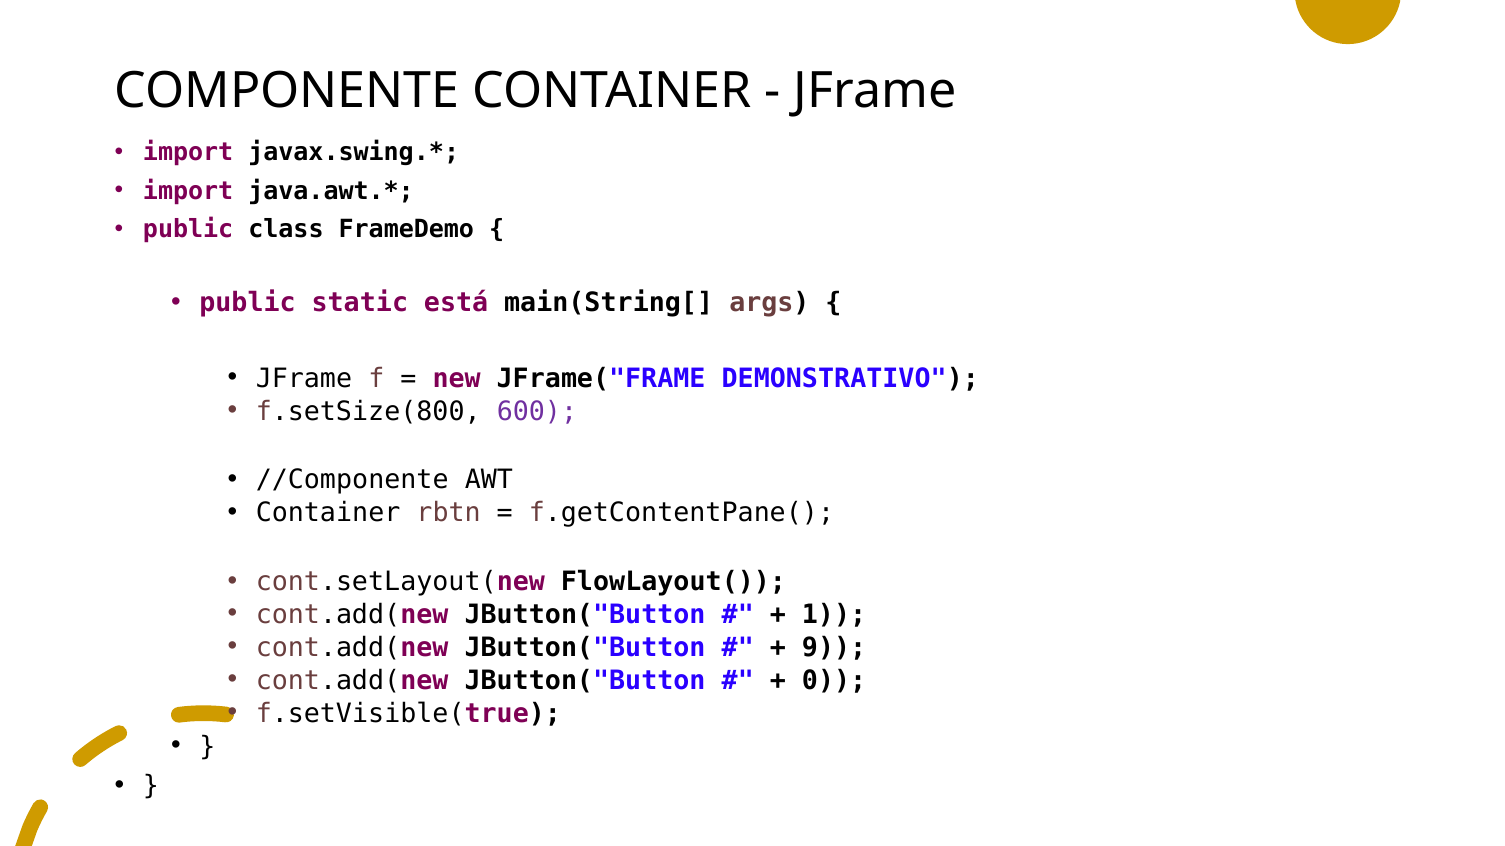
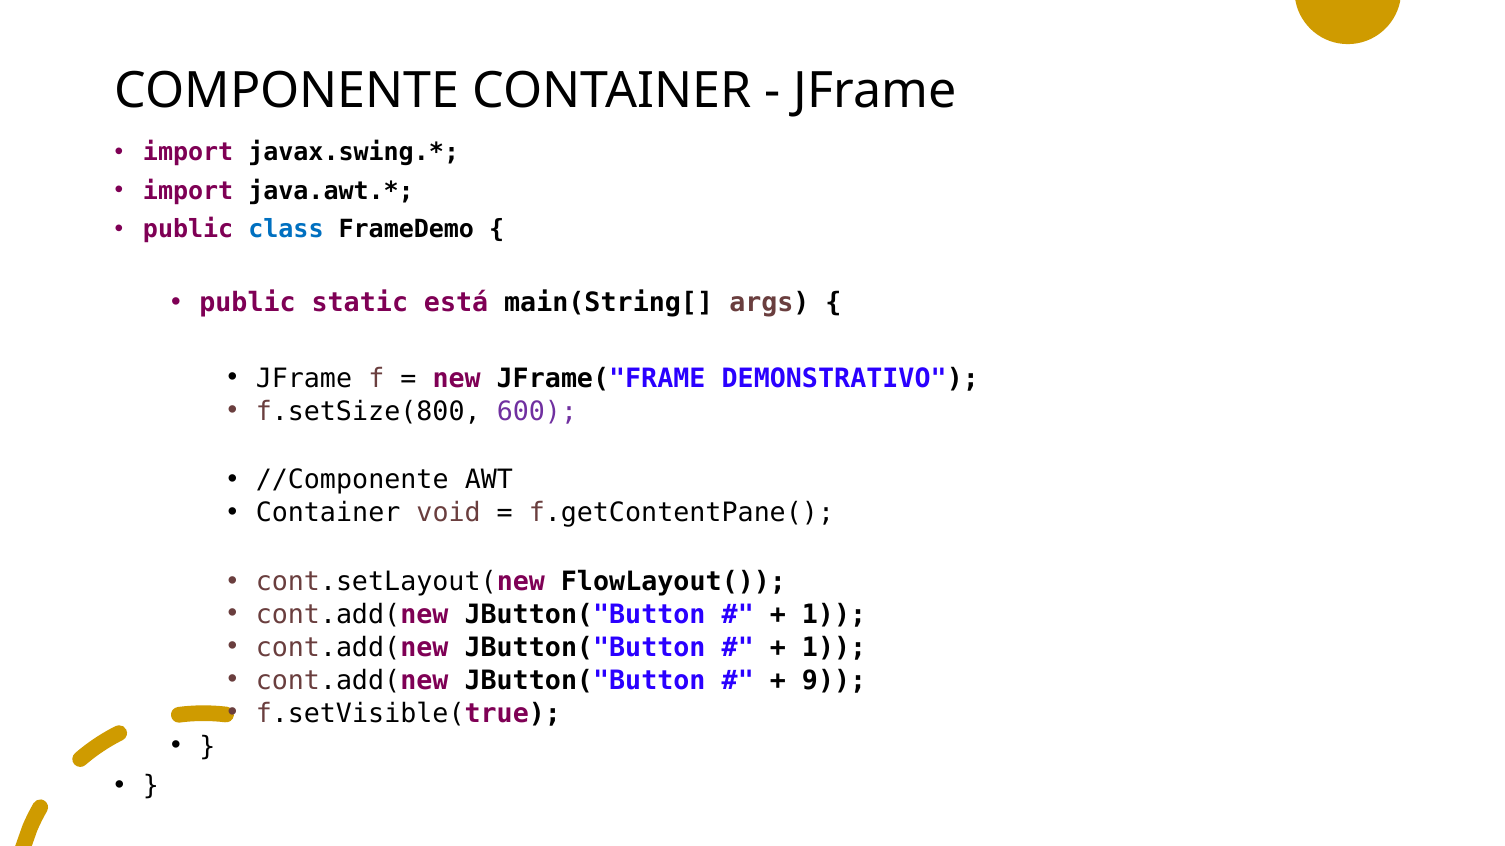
class colour: black -> blue
rbtn: rbtn -> void
9 at (834, 648): 9 -> 1
0: 0 -> 9
